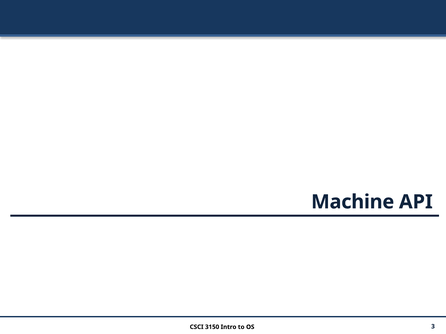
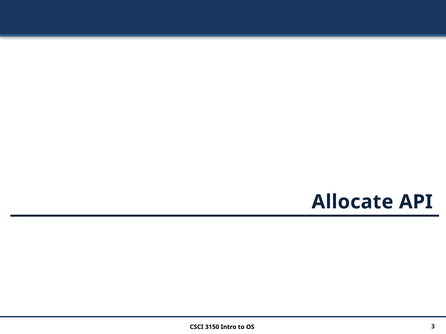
Machine: Machine -> Allocate
